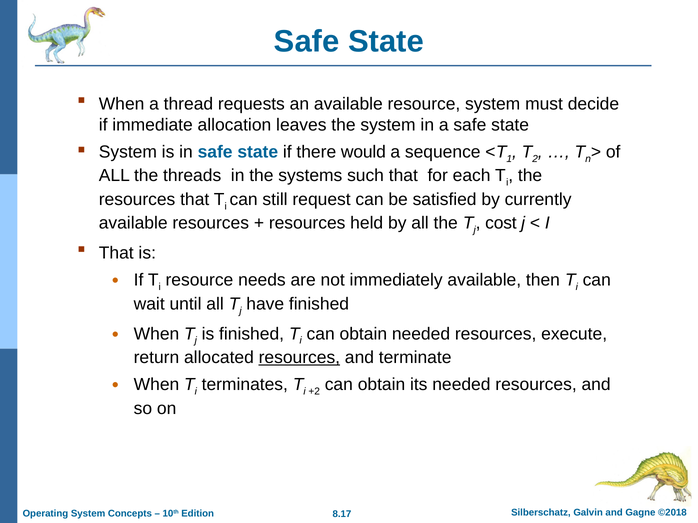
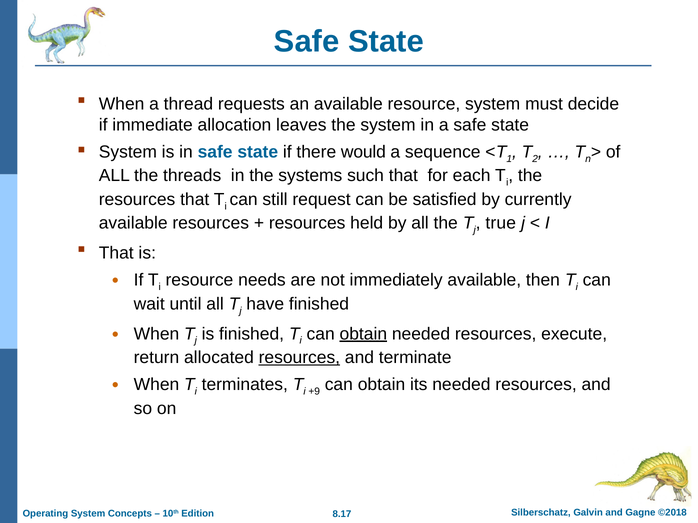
cost: cost -> true
obtain at (363, 334) underline: none -> present
+2: +2 -> +9
